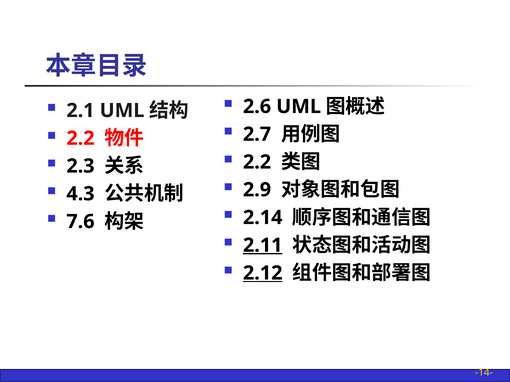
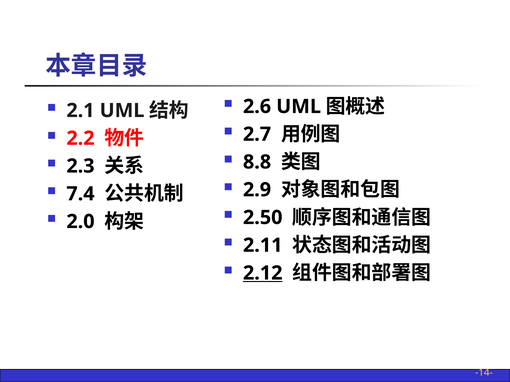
2.2 at (257, 162): 2.2 -> 8.8
4.3: 4.3 -> 7.4
2.14: 2.14 -> 2.50
7.6: 7.6 -> 2.0
2.11 underline: present -> none
